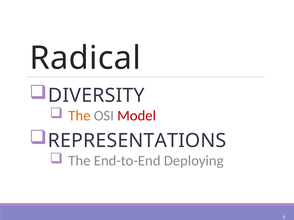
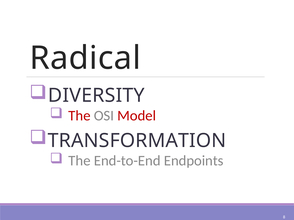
The at (79, 116) colour: orange -> red
REPRESENTATIONS: REPRESENTATIONS -> TRANSFORMATION
Deploying: Deploying -> Endpoints
